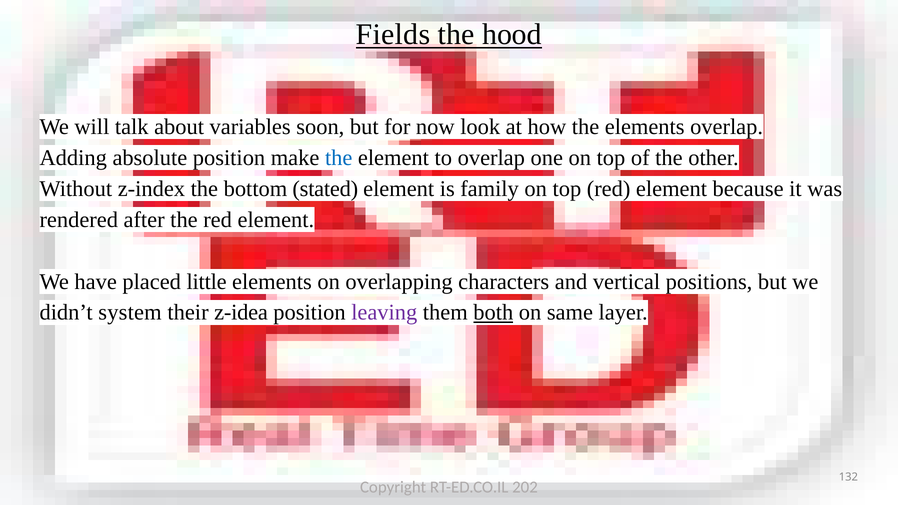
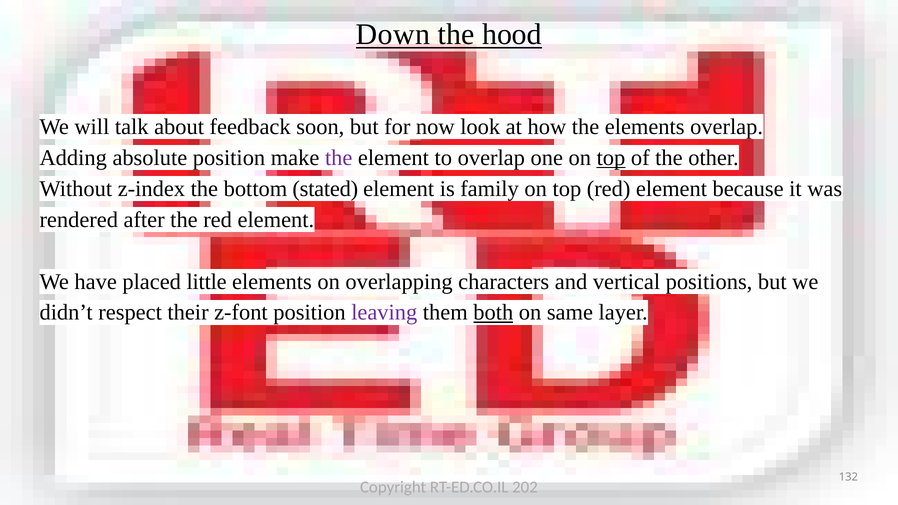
Fields: Fields -> Down
variables: variables -> feedback
the at (339, 158) colour: blue -> purple
top at (611, 158) underline: none -> present
system: system -> respect
z-idea: z-idea -> z-font
